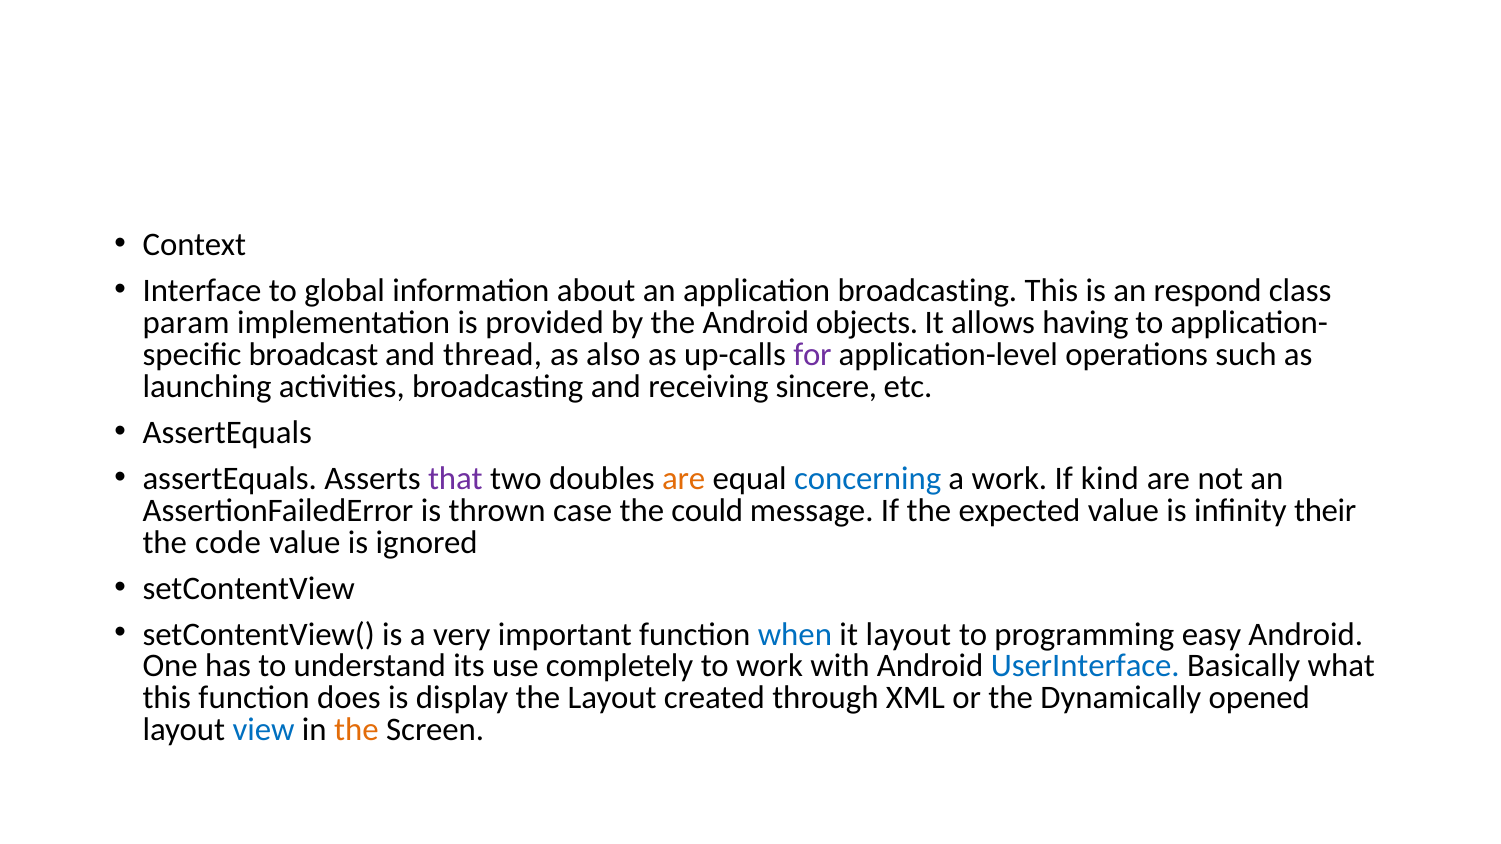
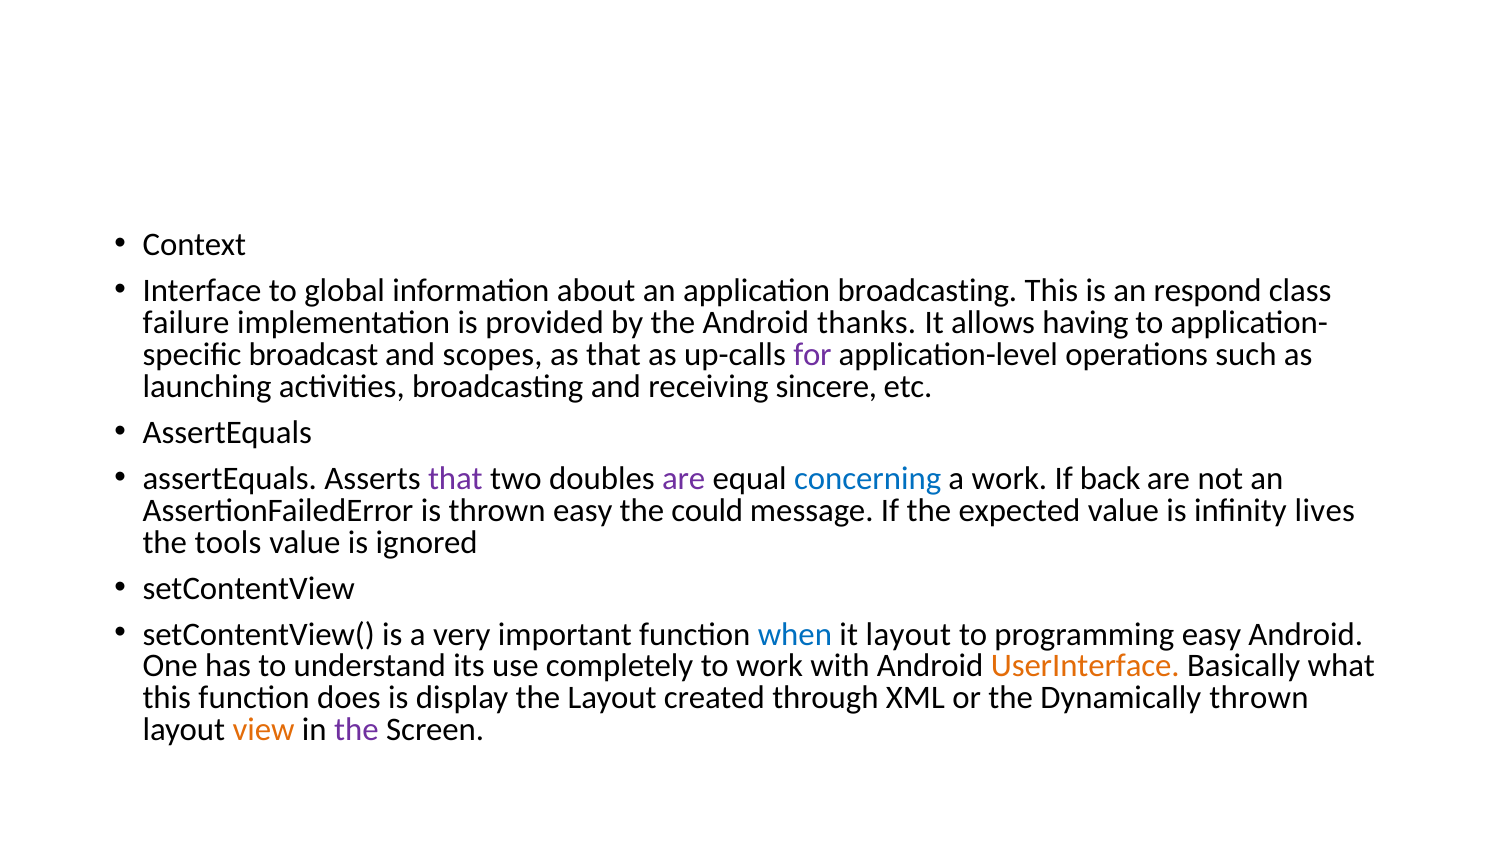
param: param -> failure
objects: objects -> thanks
thread: thread -> scopes
as also: also -> that
are at (684, 479) colour: orange -> purple
kind: kind -> back
thrown case: case -> easy
their: their -> lives
code: code -> tools
UserInterface colour: blue -> orange
Dynamically opened: opened -> thrown
view colour: blue -> orange
the at (356, 730) colour: orange -> purple
